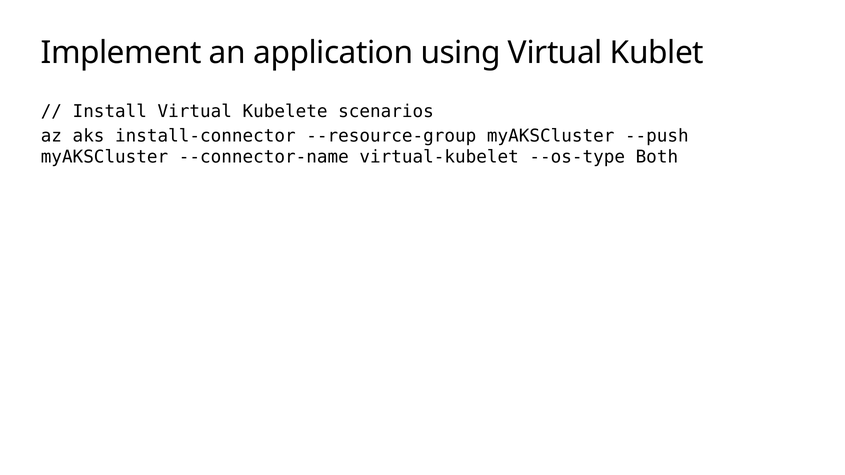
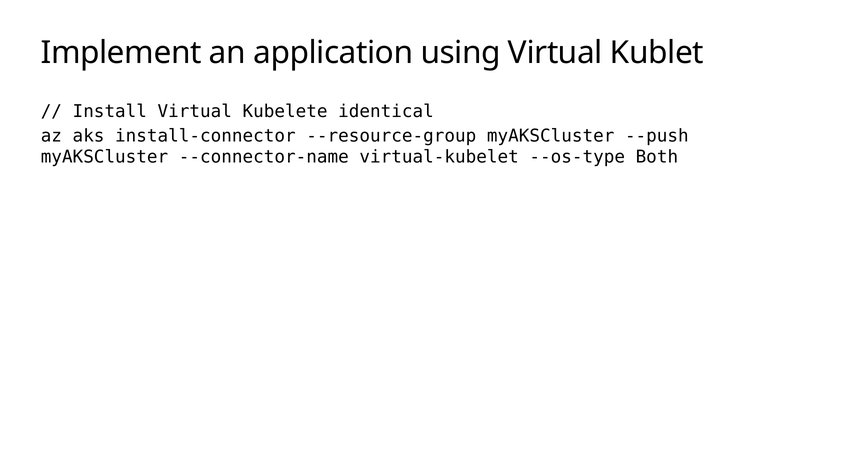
scenarios: scenarios -> identical
